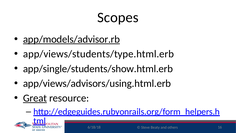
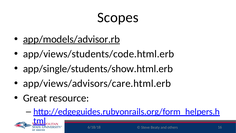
app/views/students/type.html.erb: app/views/students/type.html.erb -> app/views/students/code.html.erb
app/views/advisors/using.html.erb: app/views/advisors/using.html.erb -> app/views/advisors/care.html.erb
Great underline: present -> none
